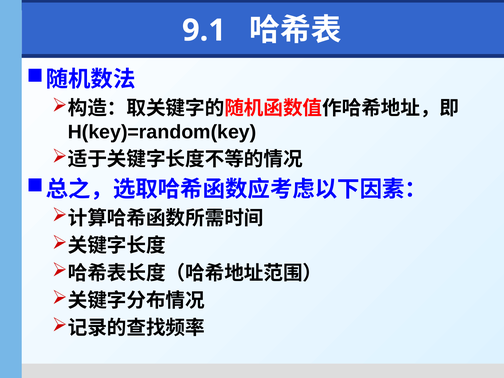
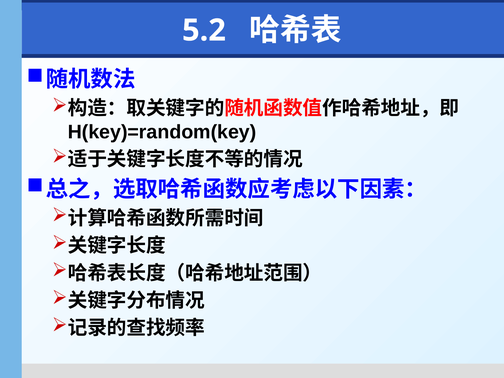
9.1: 9.1 -> 5.2
